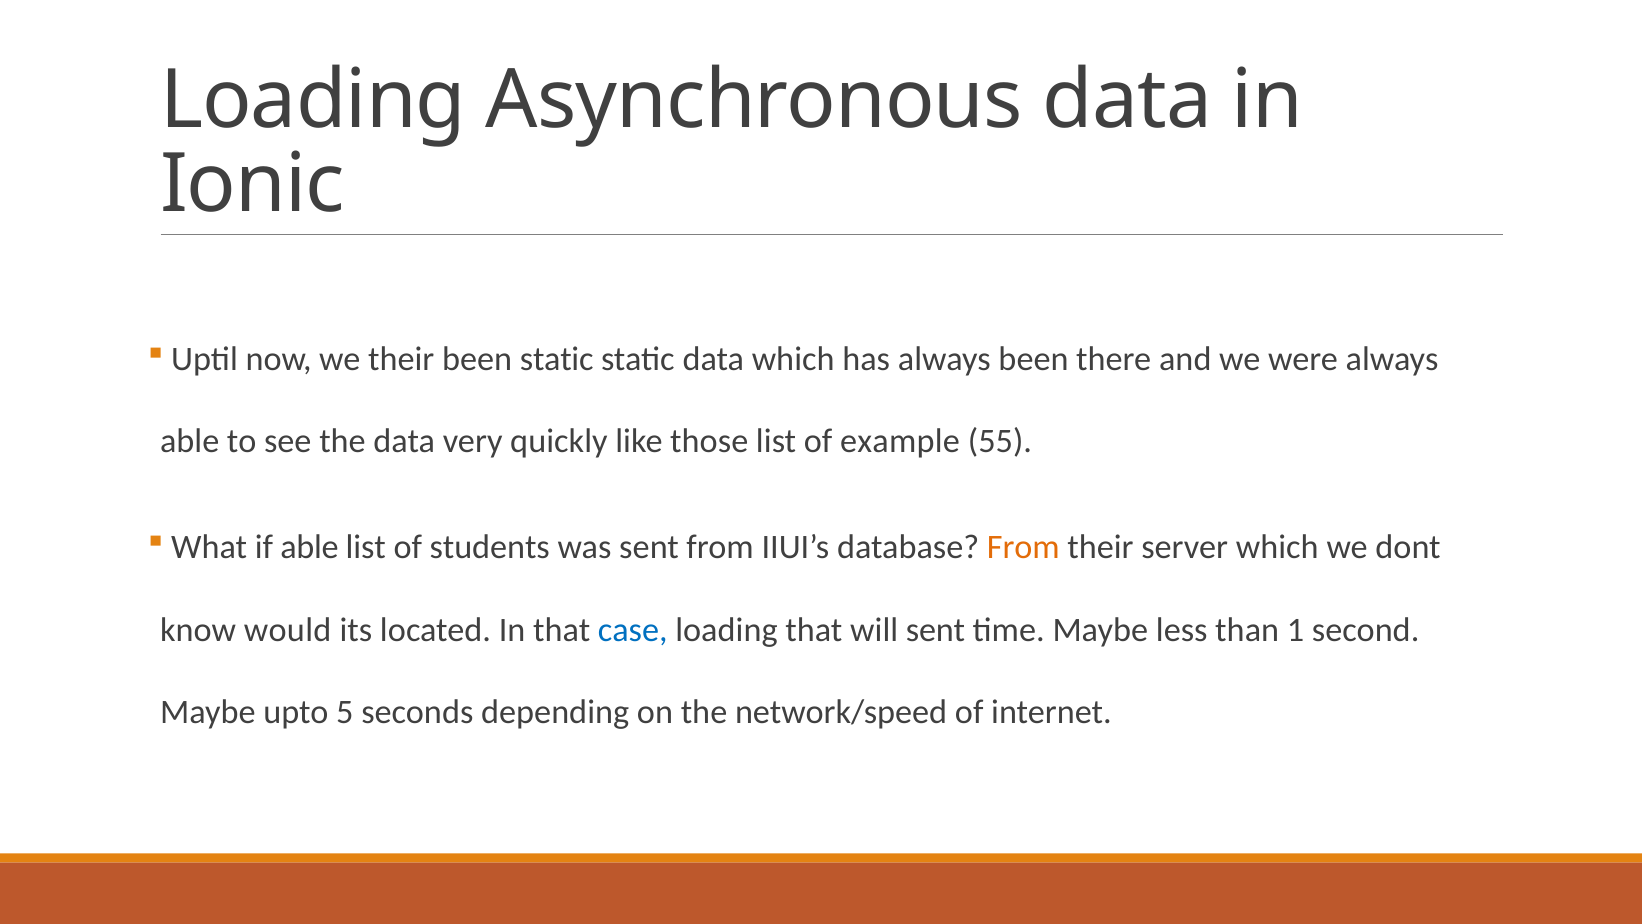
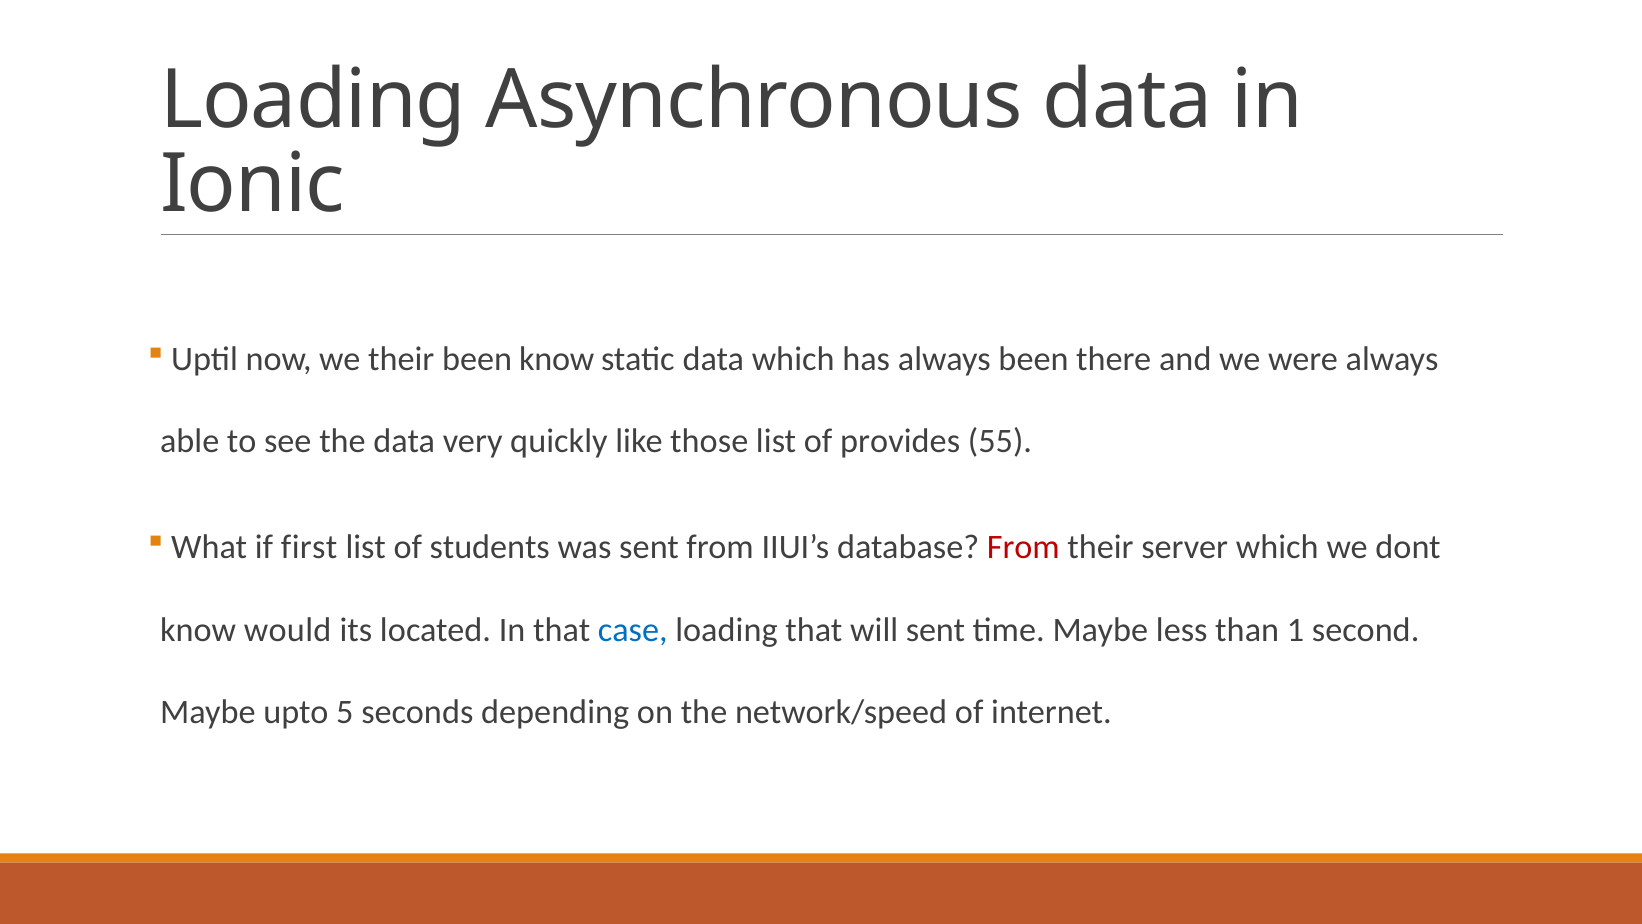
been static: static -> know
example: example -> provides
if able: able -> first
From at (1023, 547) colour: orange -> red
